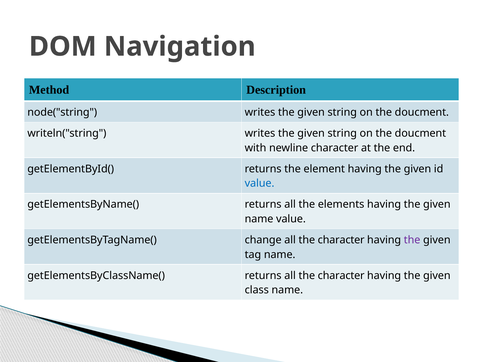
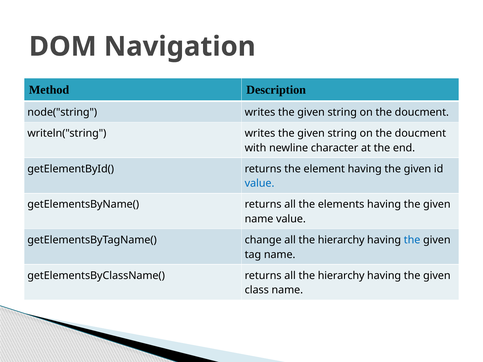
character at (341, 240): character -> hierarchy
the at (412, 240) colour: purple -> blue
returns all the character: character -> hierarchy
